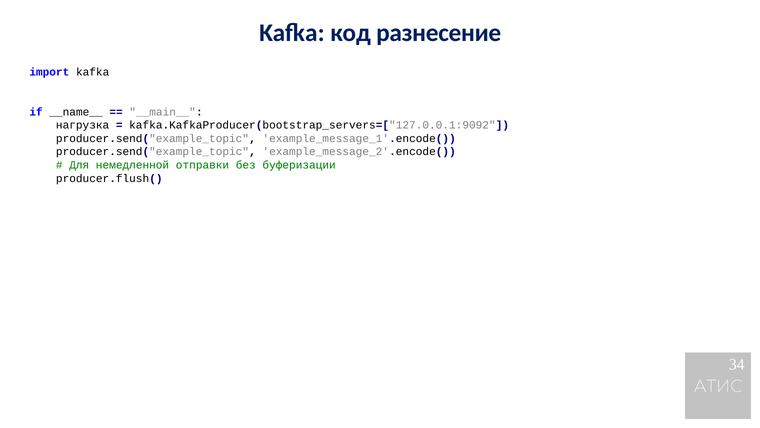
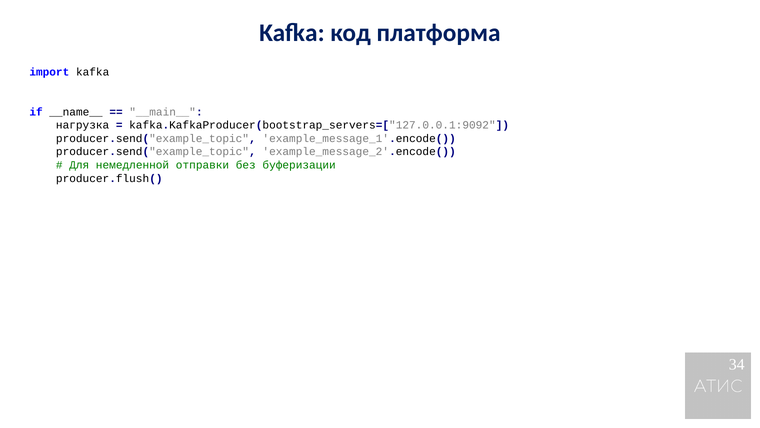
разнесение: разнесение -> платформа
